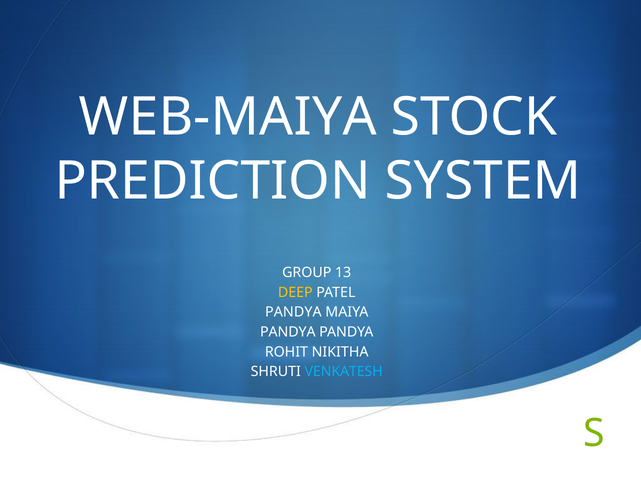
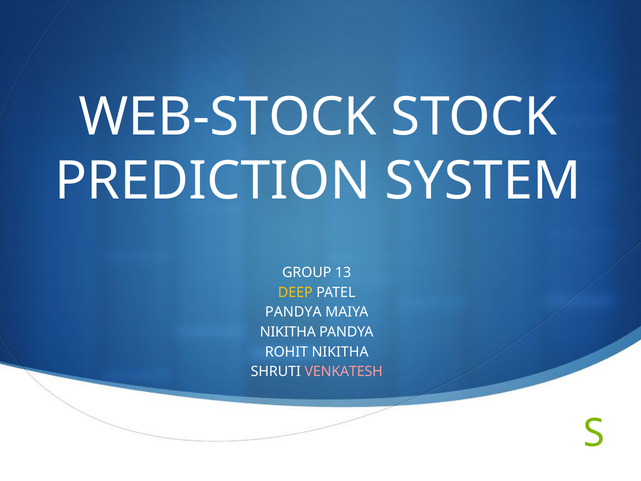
WEB-MAIYA: WEB-MAIYA -> WEB-STOCK
PANDYA at (288, 332): PANDYA -> NIKITHA
VENKATESH colour: light blue -> pink
